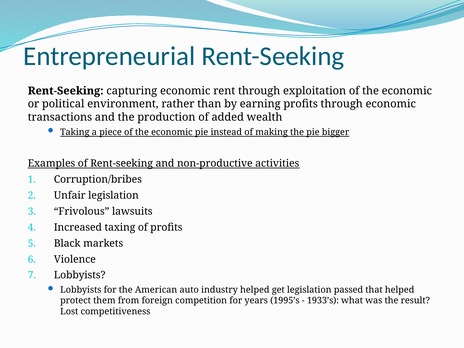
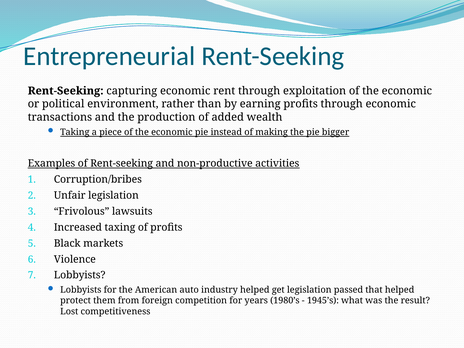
1995’s: 1995’s -> 1980’s
1933’s: 1933’s -> 1945’s
